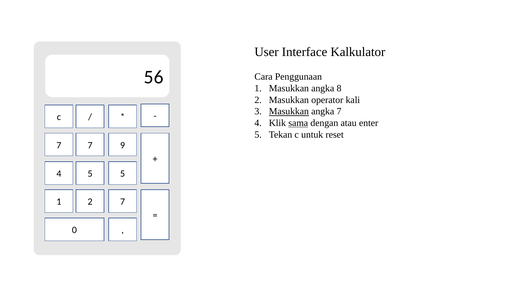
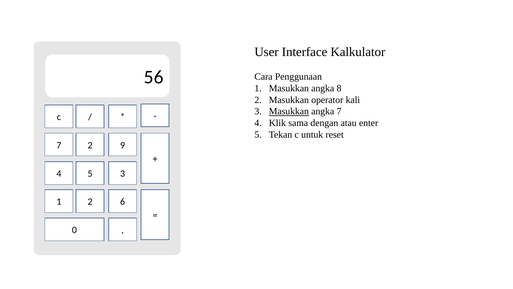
sama underline: present -> none
7 7: 7 -> 2
5 5: 5 -> 3
2 7: 7 -> 6
